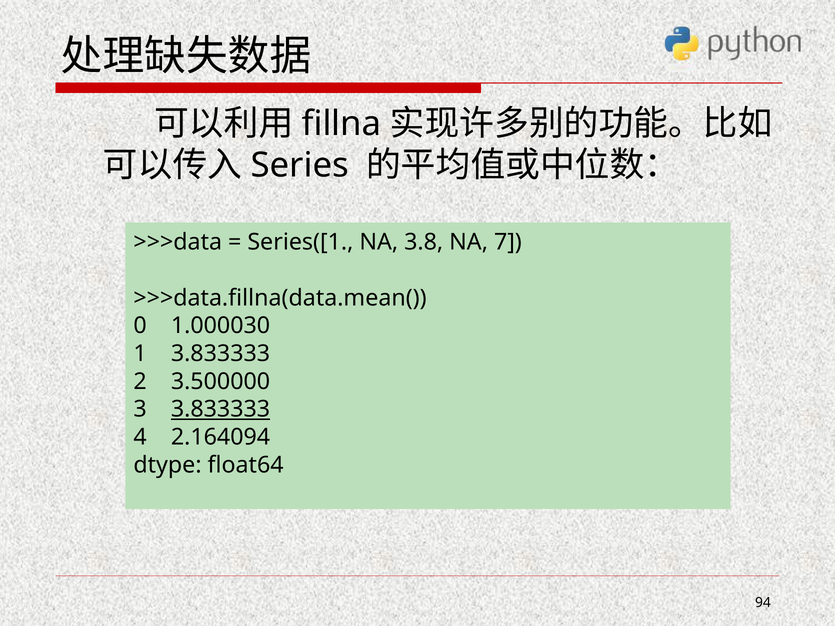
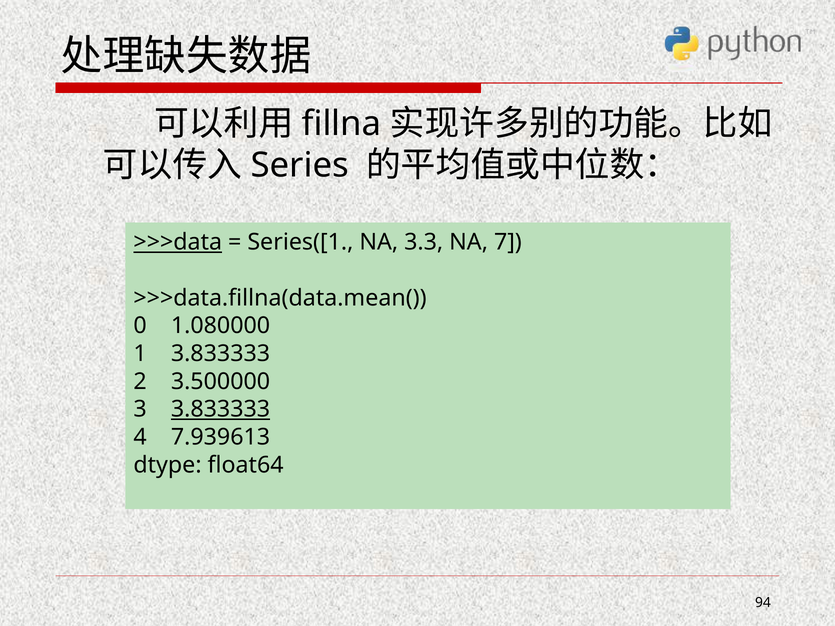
>>>data underline: none -> present
3.8: 3.8 -> 3.3
1.000030: 1.000030 -> 1.080000
2.164094: 2.164094 -> 7.939613
